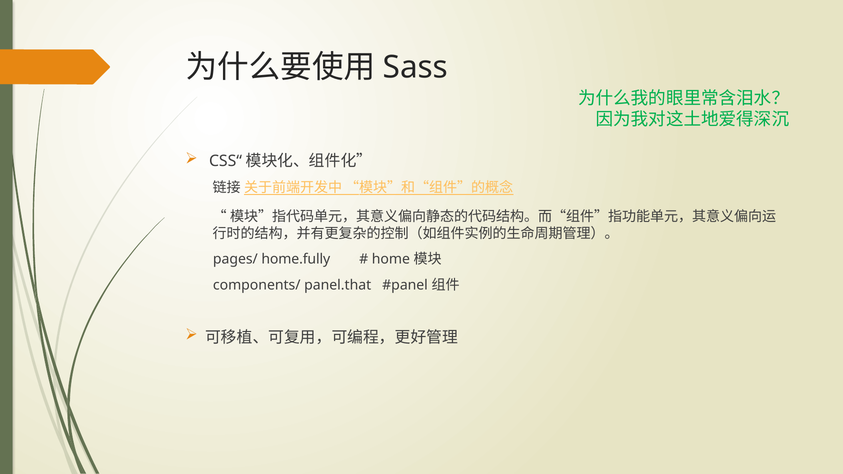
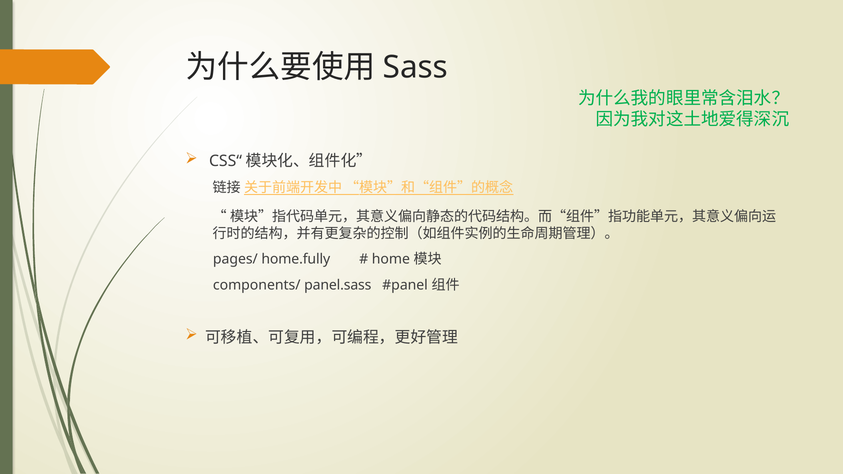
panel.that: panel.that -> panel.sass
